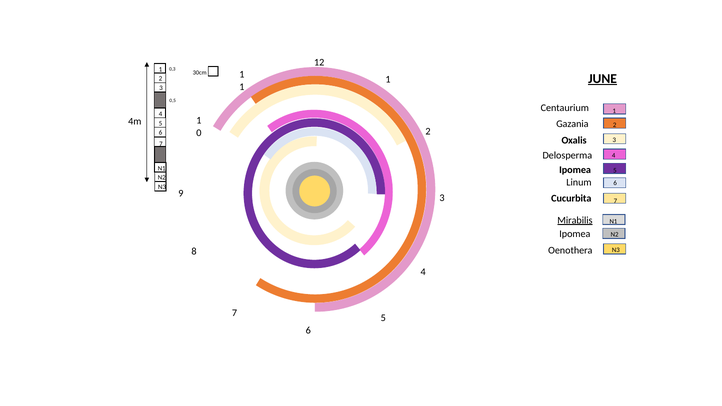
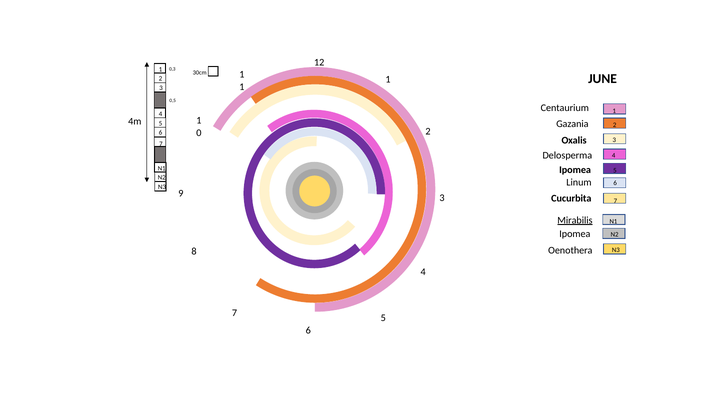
JUNE underline: present -> none
